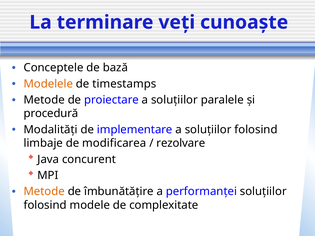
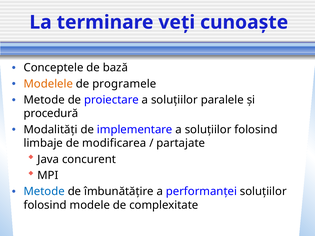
timestamps: timestamps -> programele
rezolvare: rezolvare -> partajate
Metode at (44, 192) colour: orange -> blue
